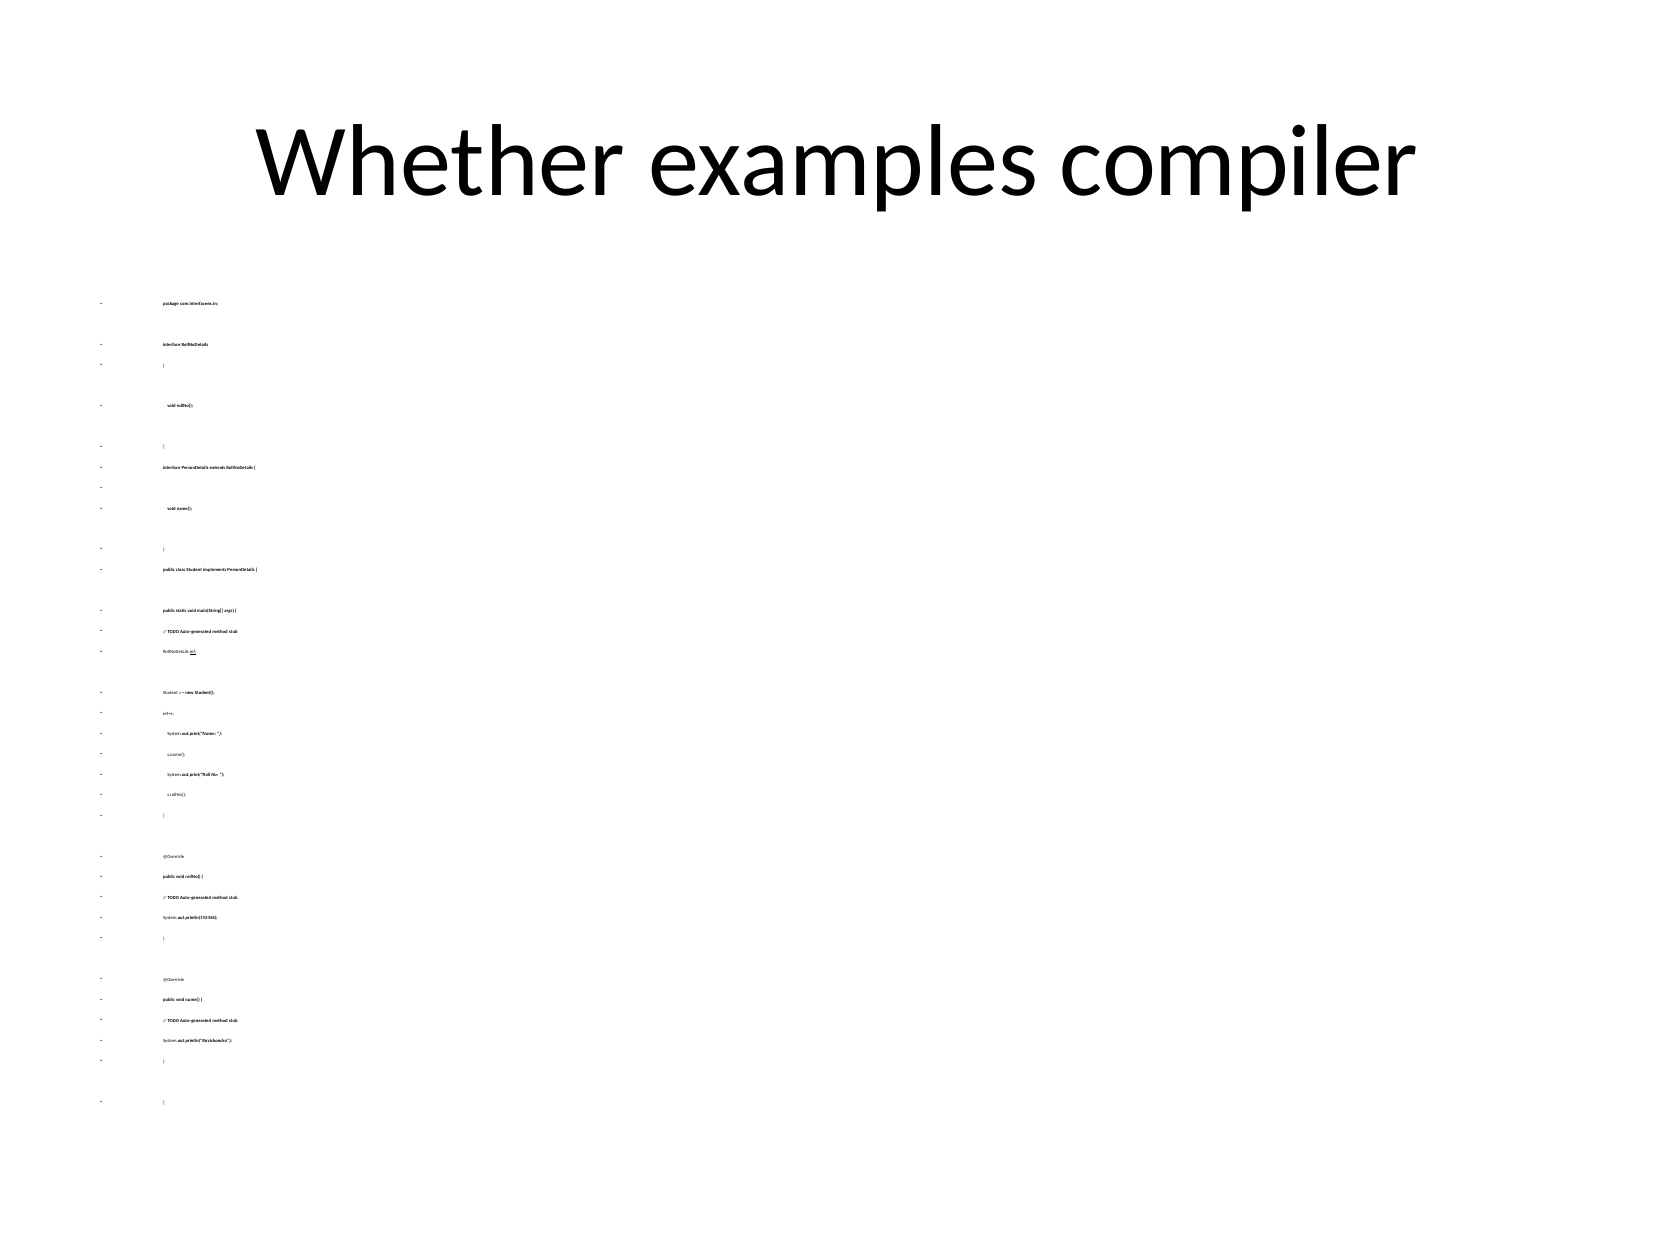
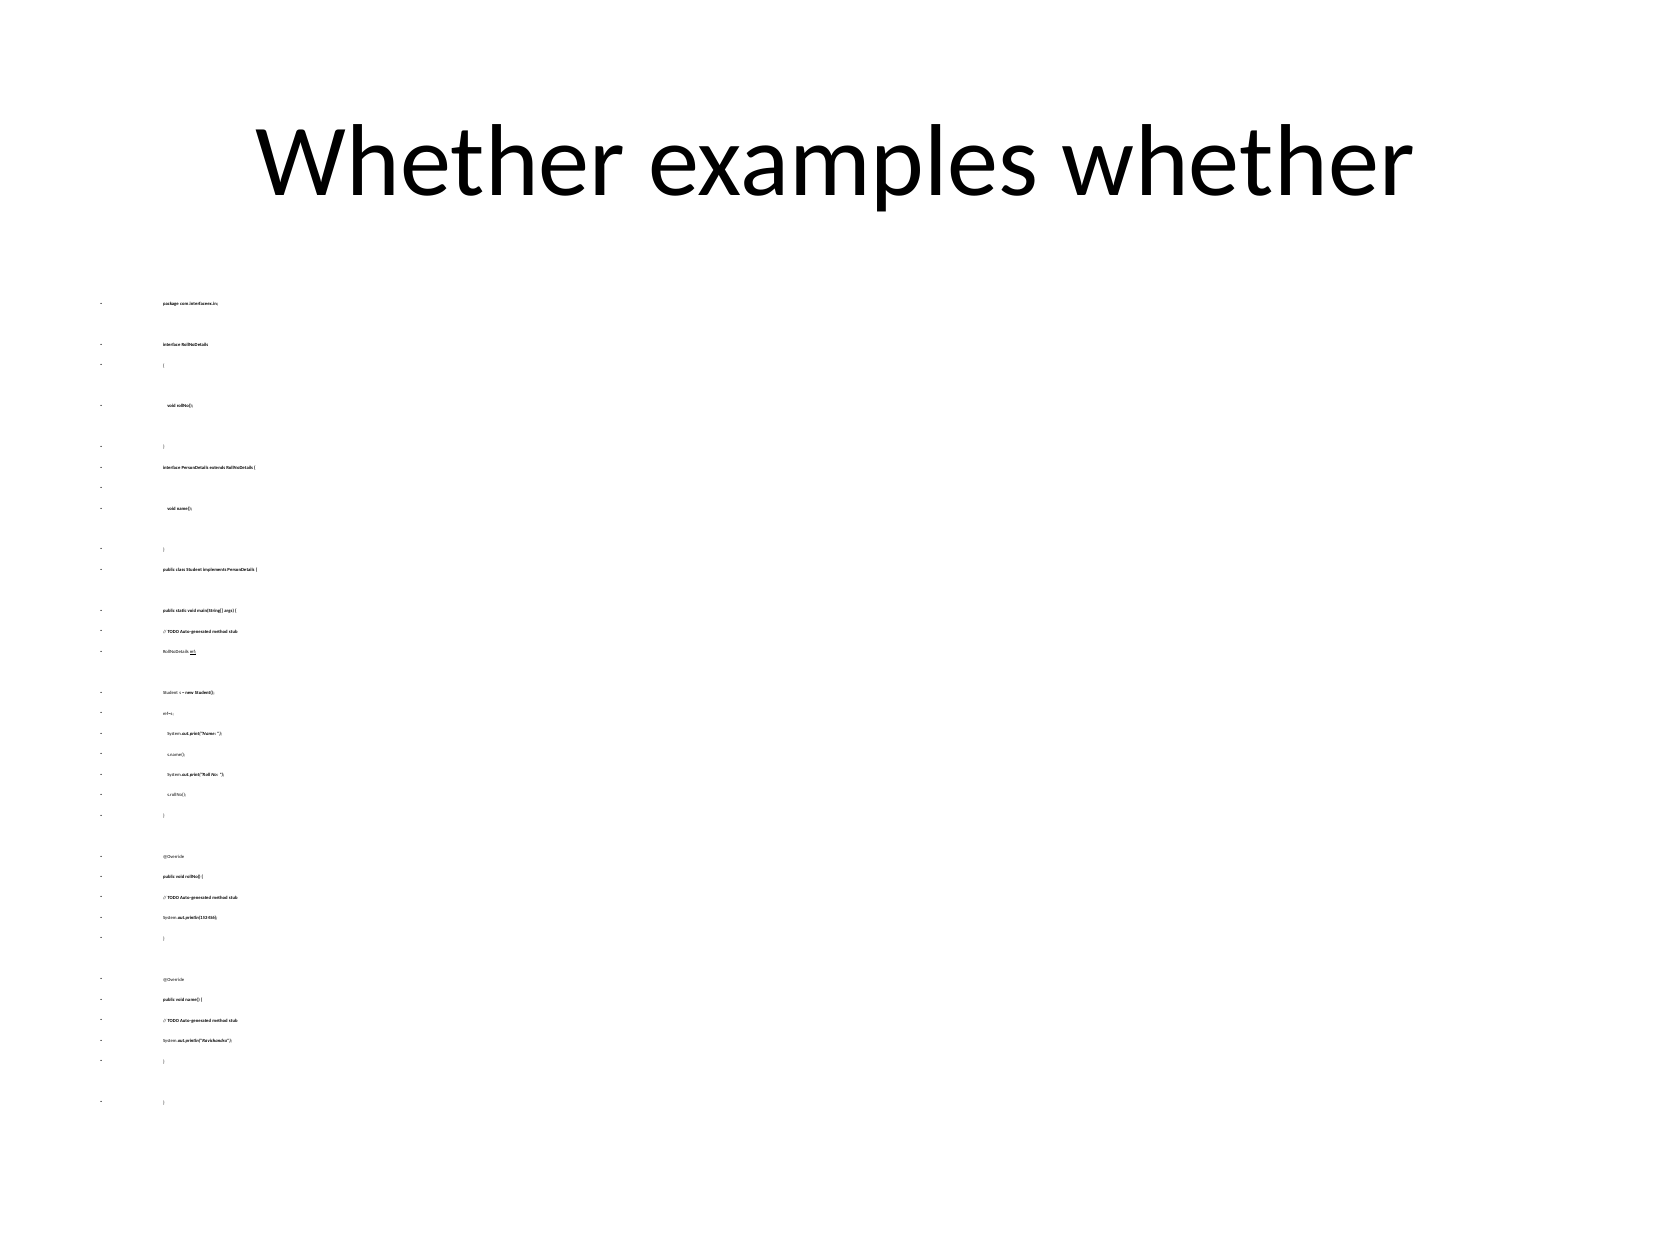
examples compiler: compiler -> whether
